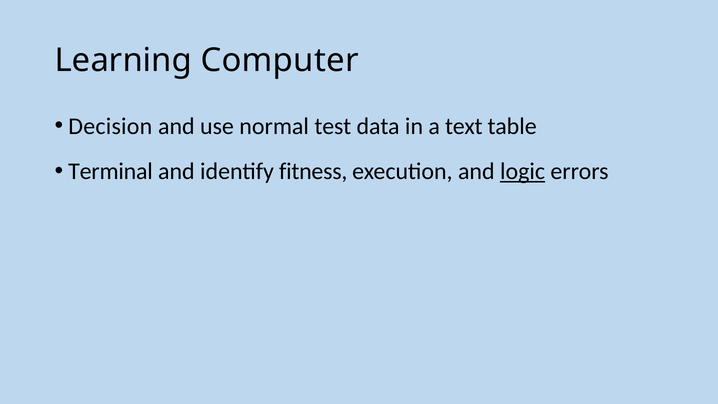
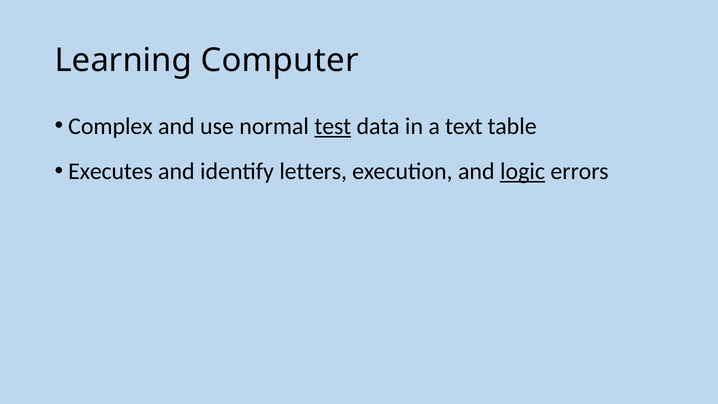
Decision: Decision -> Complex
test underline: none -> present
Terminal: Terminal -> Executes
fitness: fitness -> letters
